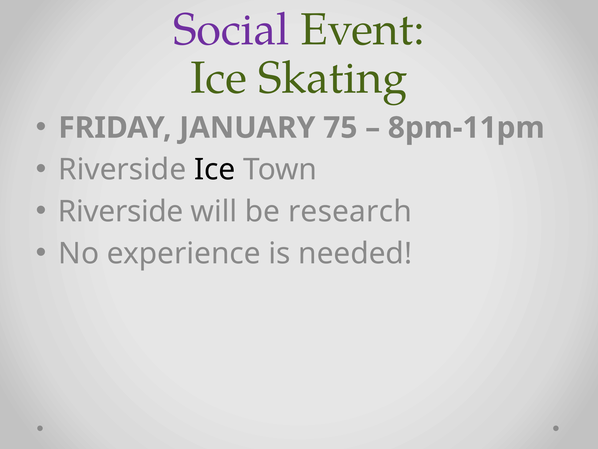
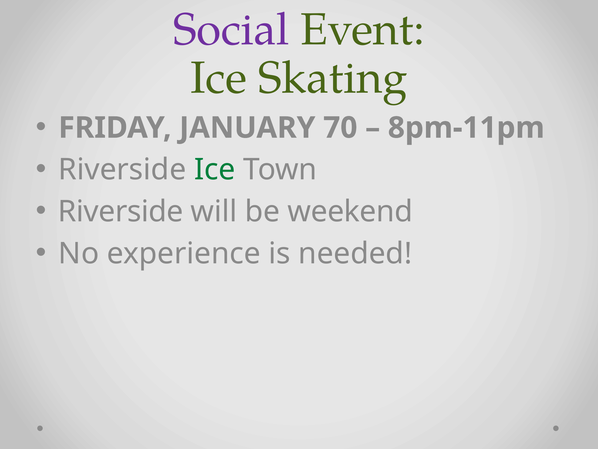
75: 75 -> 70
Ice at (215, 170) colour: black -> green
research: research -> weekend
